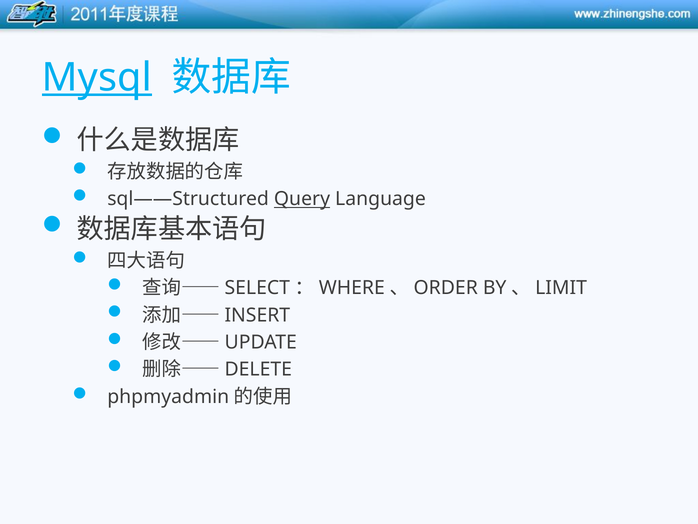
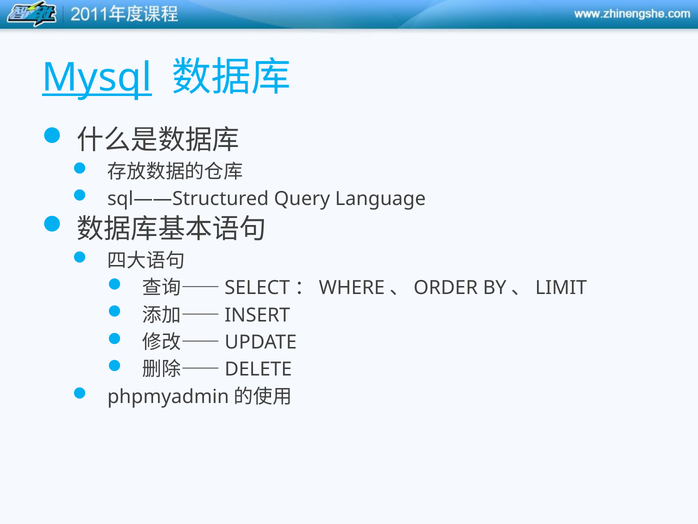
Query underline: present -> none
